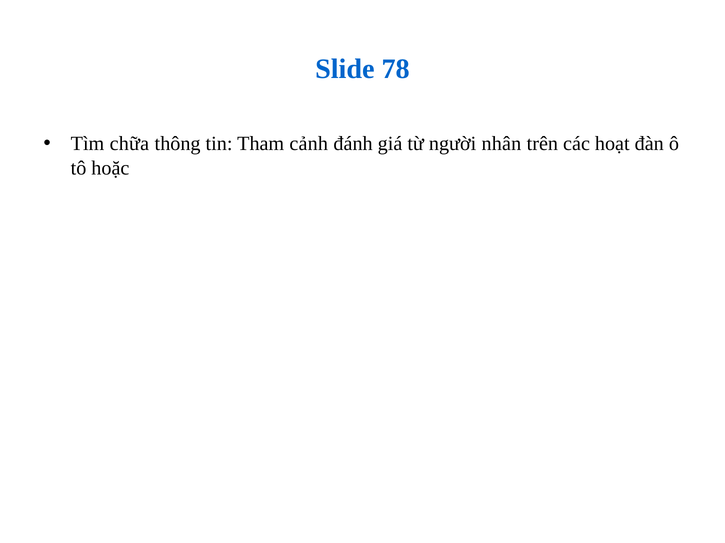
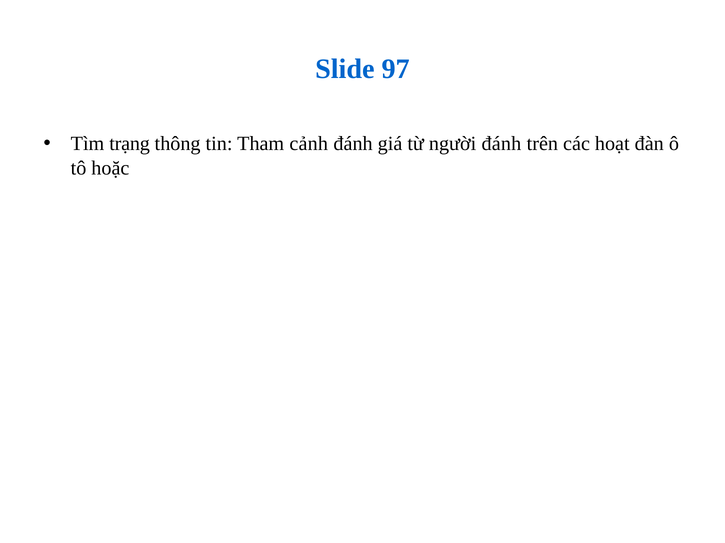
78: 78 -> 97
chữa: chữa -> trạng
người nhân: nhân -> đánh
